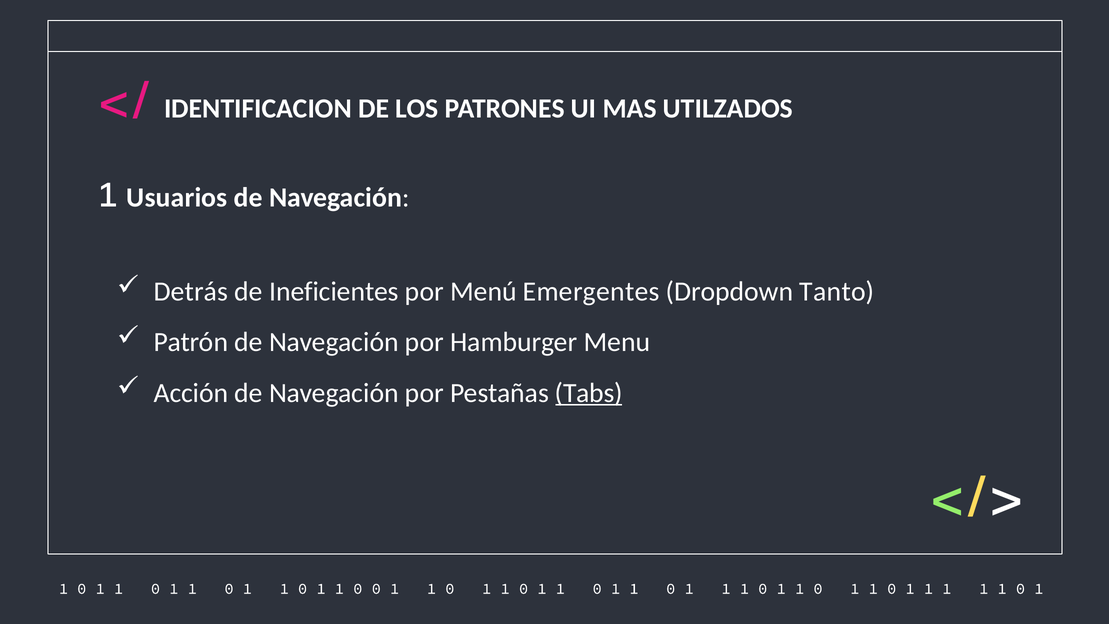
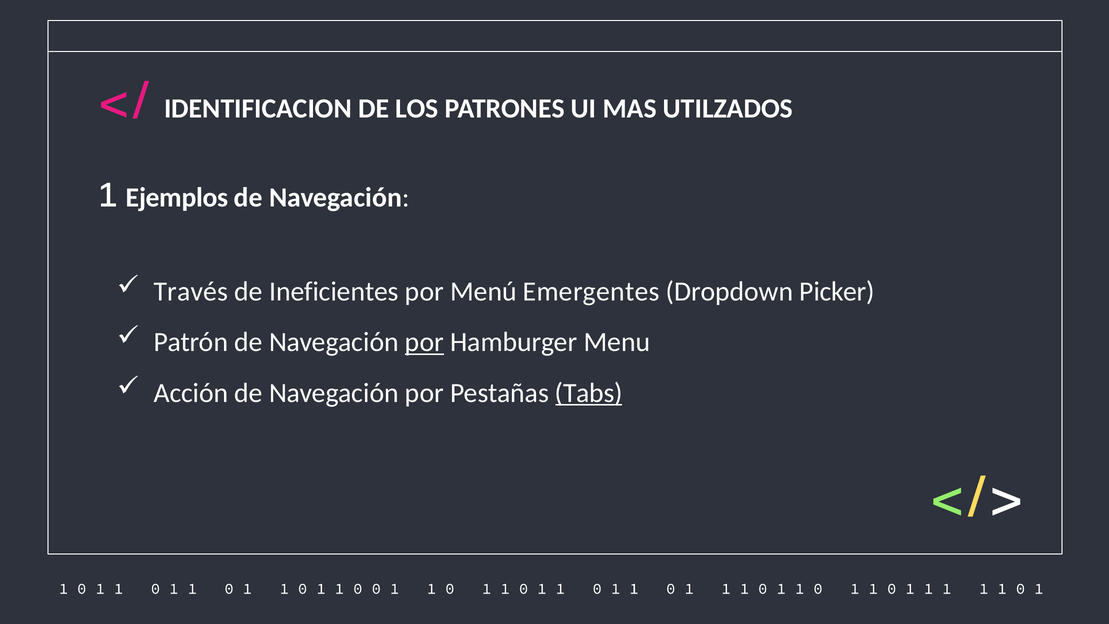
Usuarios: Usuarios -> Ejemplos
Detrás: Detrás -> Través
Tanto: Tanto -> Picker
por at (424, 342) underline: none -> present
